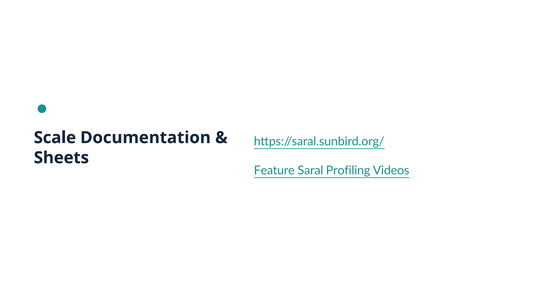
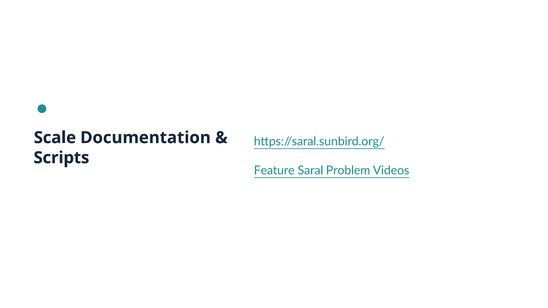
Sheets: Sheets -> Scripts
Profiling: Profiling -> Problem
